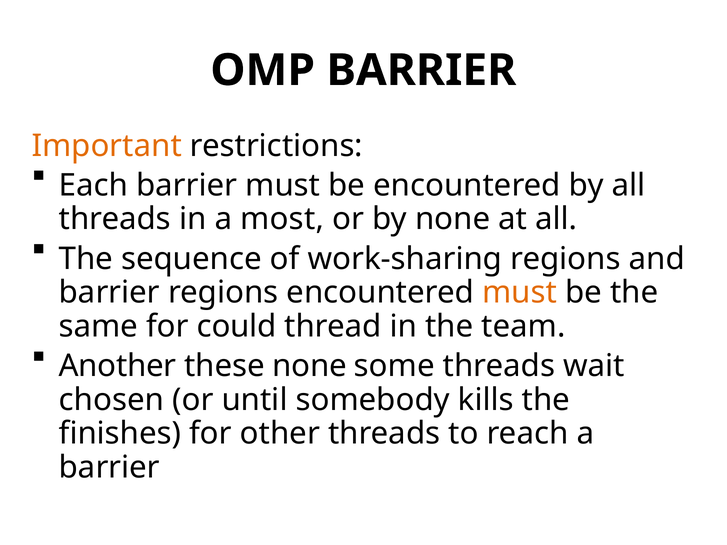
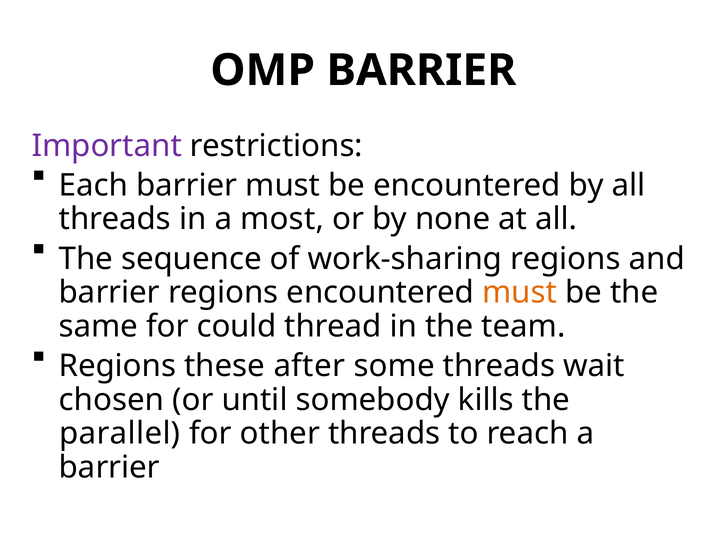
Important colour: orange -> purple
Another at (118, 366): Another -> Regions
these none: none -> after
finishes: finishes -> parallel
